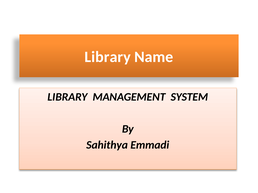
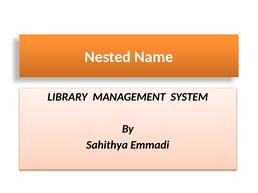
Library at (108, 57): Library -> Nested
